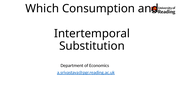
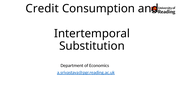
Which: Which -> Credit
